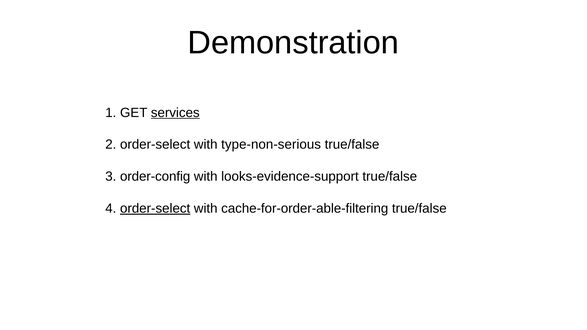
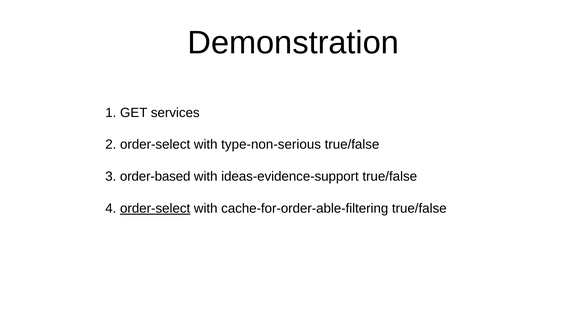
services underline: present -> none
order-config: order-config -> order-based
looks-evidence-support: looks-evidence-support -> ideas-evidence-support
